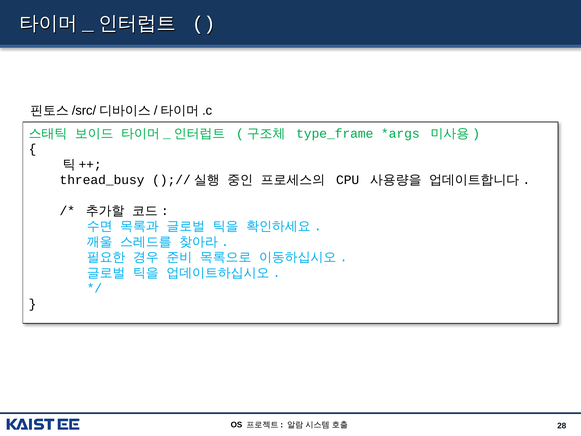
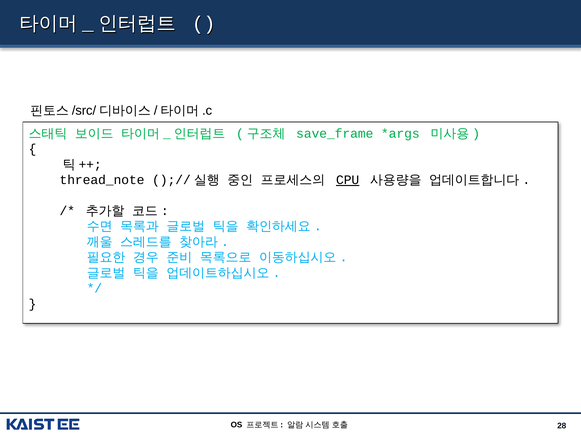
type_frame: type_frame -> save_frame
thread_busy: thread_busy -> thread_note
CPU underline: none -> present
